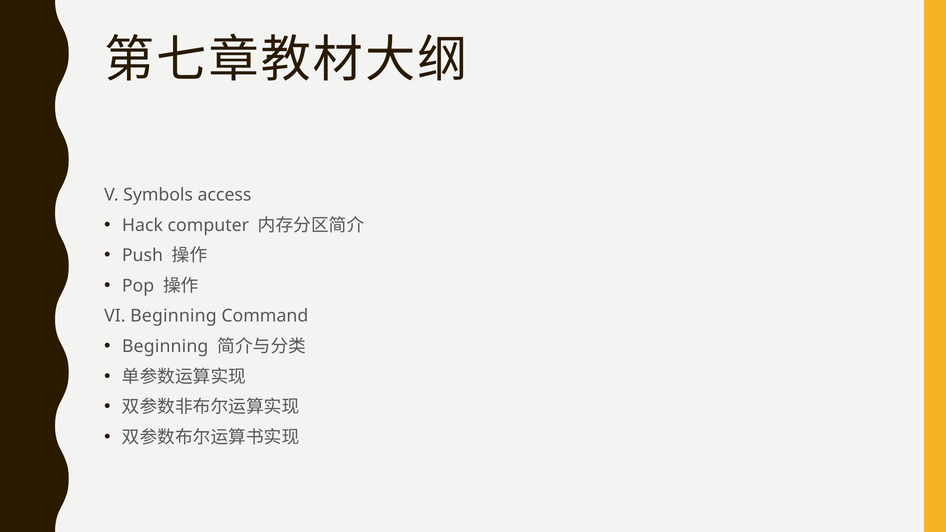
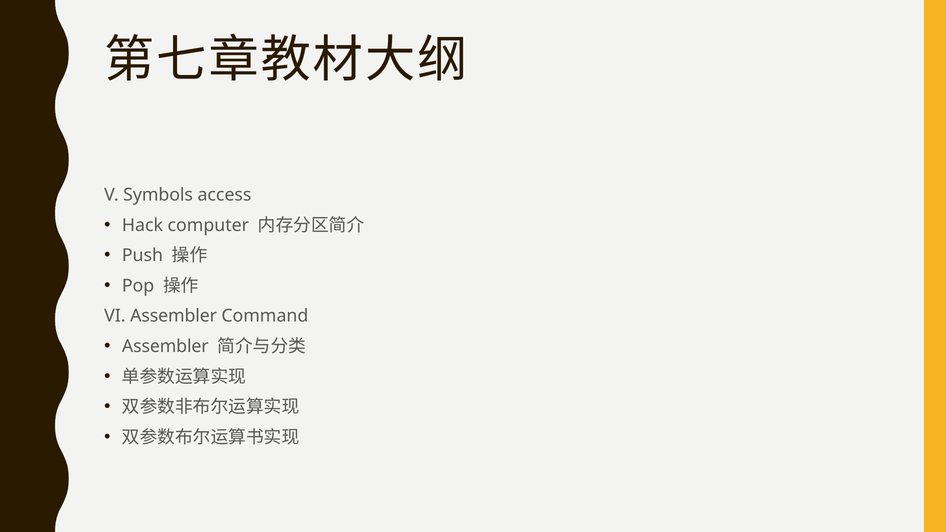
VI Beginning: Beginning -> Assembler
Beginning at (165, 346): Beginning -> Assembler
